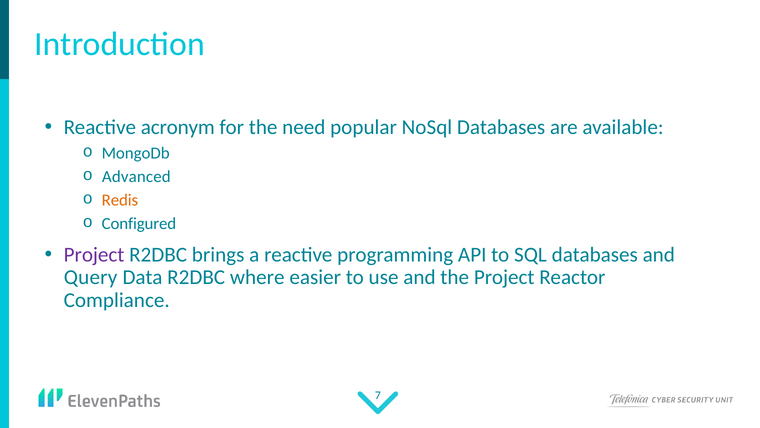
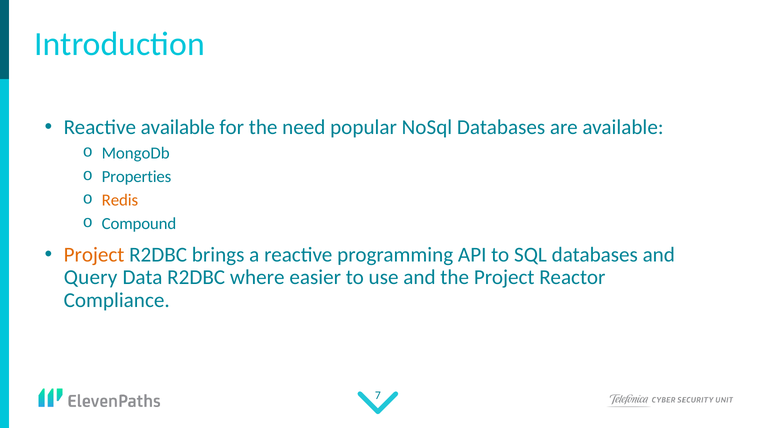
Reactive acronym: acronym -> available
Advanced: Advanced -> Properties
Configured: Configured -> Compound
Project at (94, 254) colour: purple -> orange
